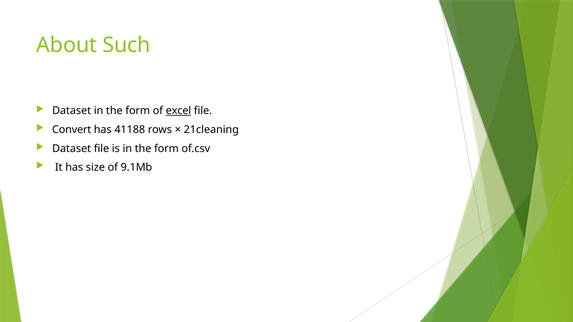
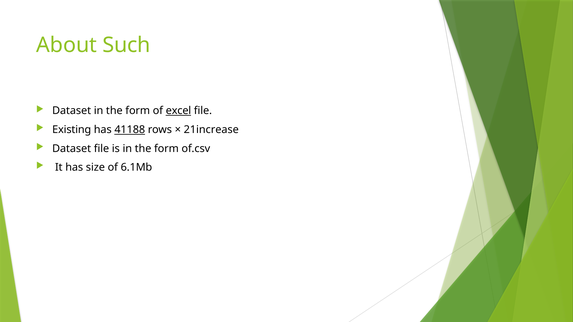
Convert: Convert -> Existing
41188 underline: none -> present
21cleaning: 21cleaning -> 21increase
9.1Mb: 9.1Mb -> 6.1Mb
